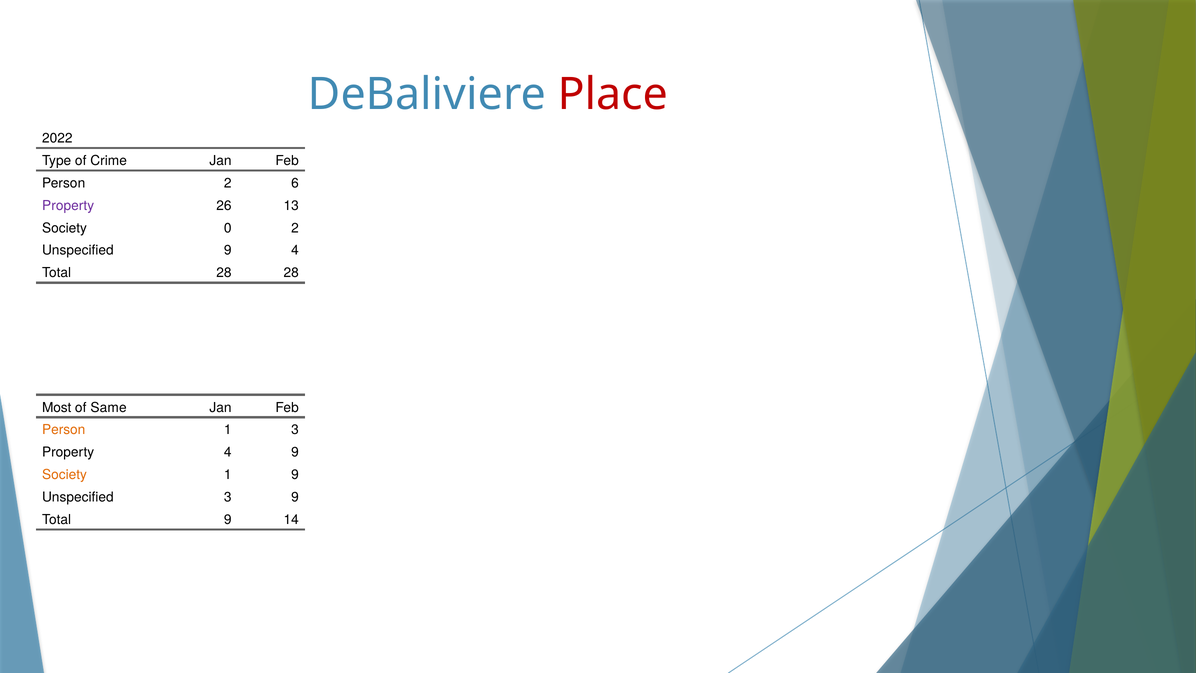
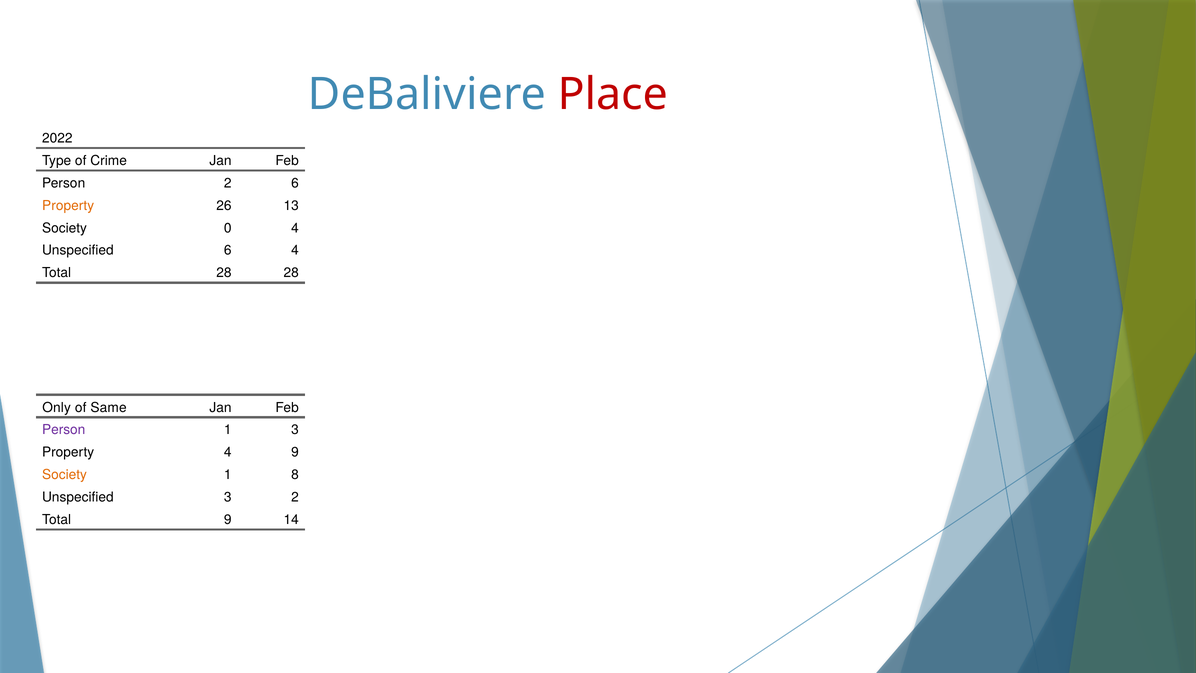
Property at (68, 206) colour: purple -> orange
0 2: 2 -> 4
Unspecified 9: 9 -> 6
Most: Most -> Only
Person at (64, 430) colour: orange -> purple
1 9: 9 -> 8
3 9: 9 -> 2
